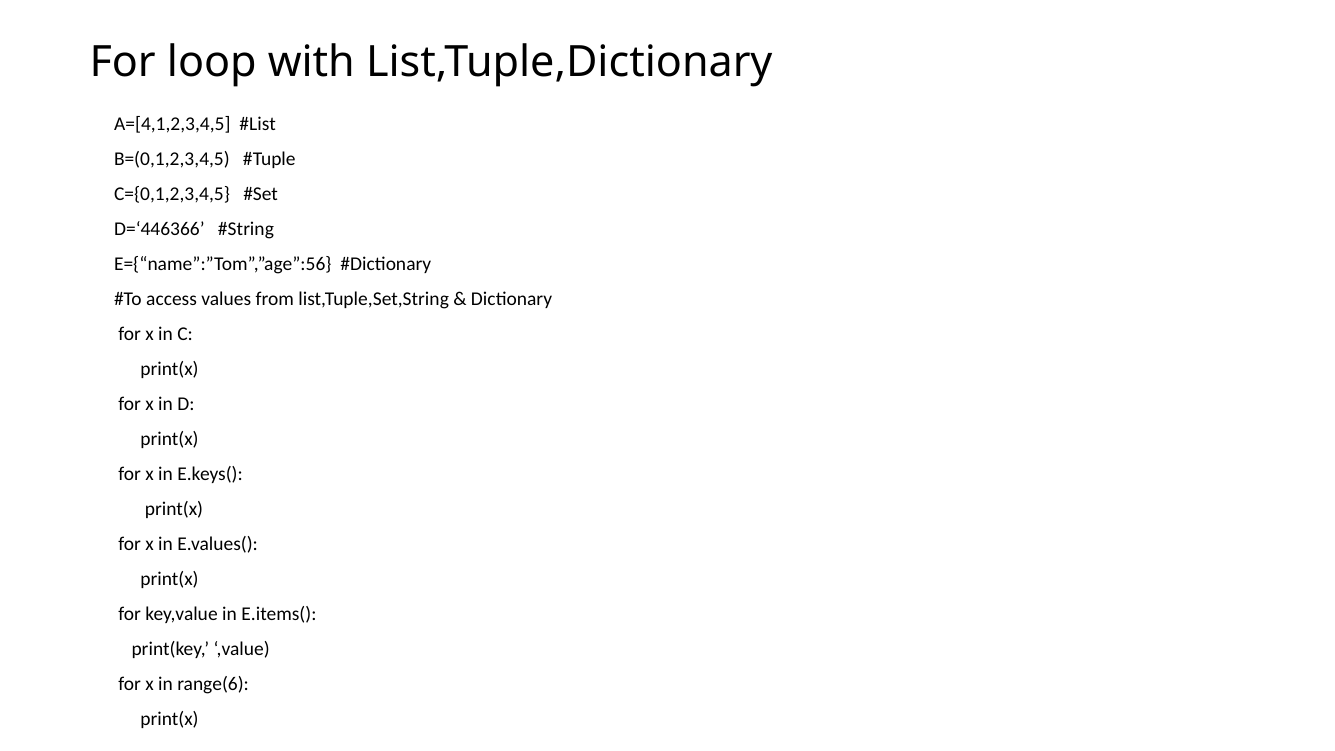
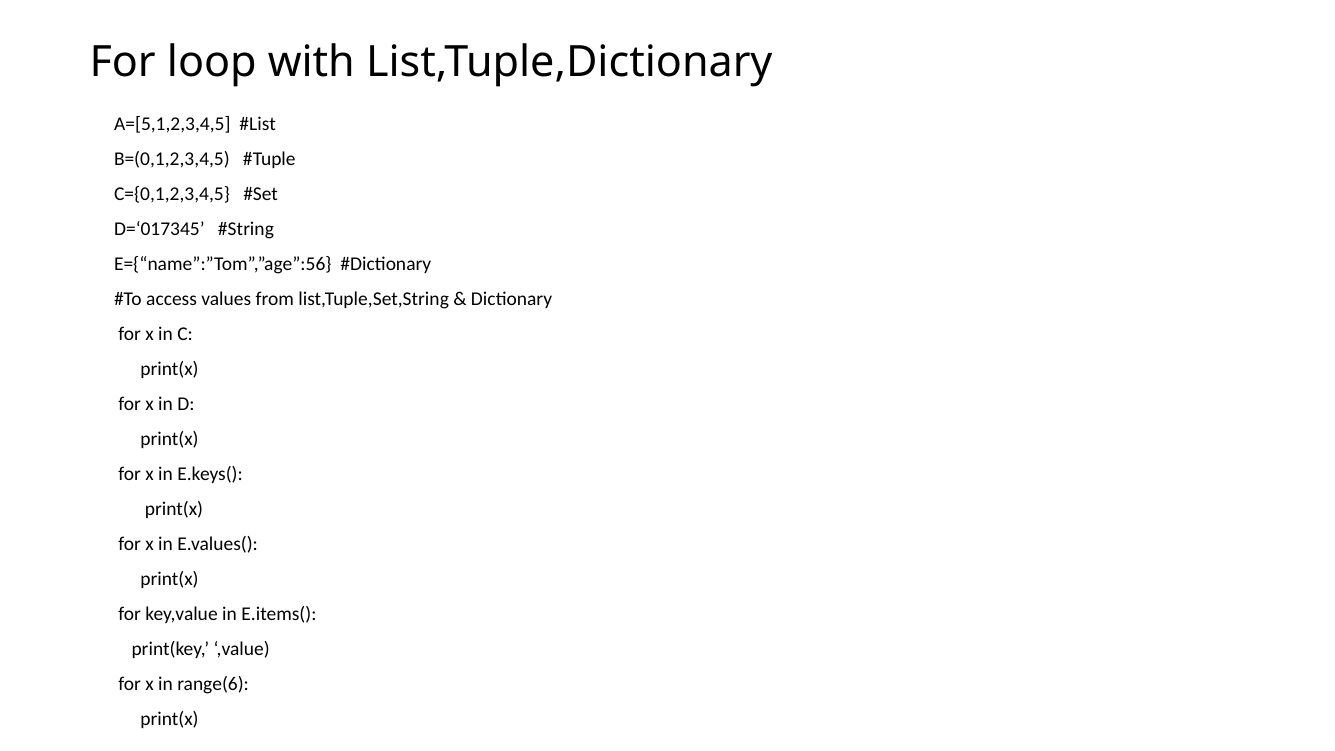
A=[4,1,2,3,4,5: A=[4,1,2,3,4,5 -> A=[5,1,2,3,4,5
D=‘446366: D=‘446366 -> D=‘017345
